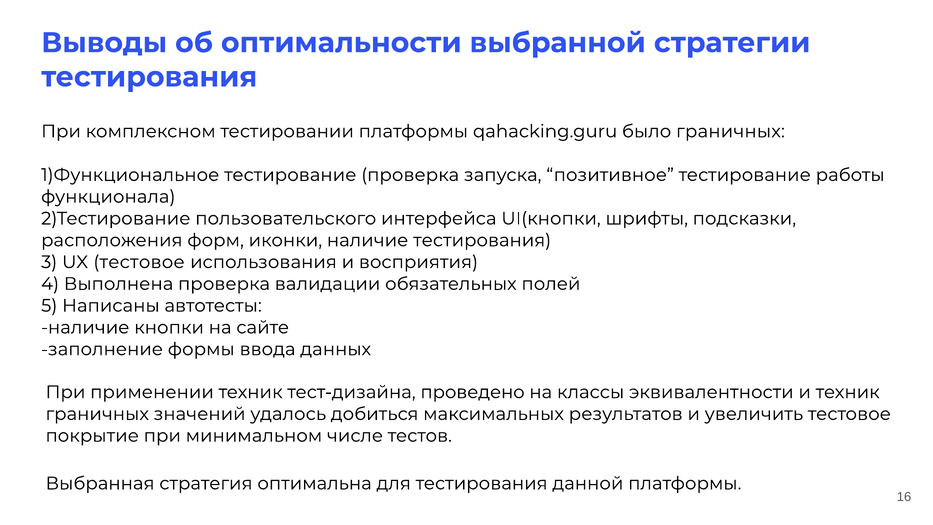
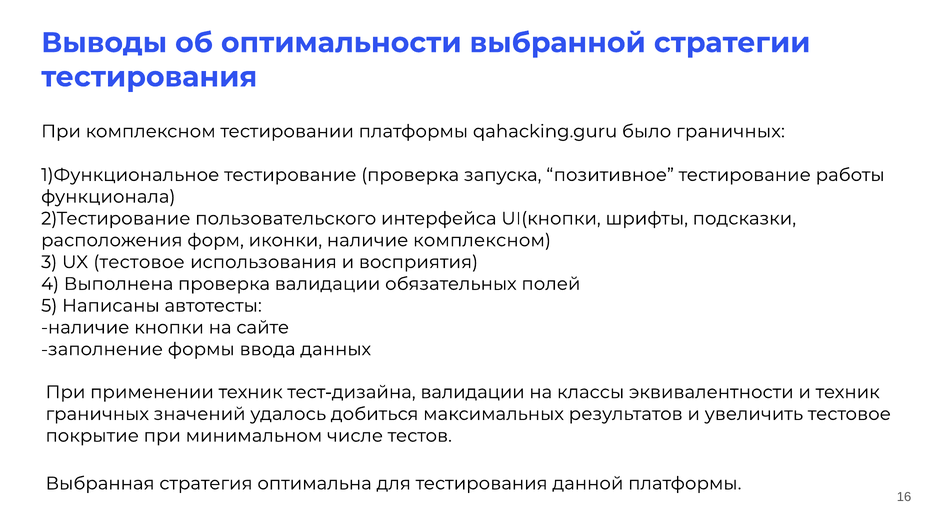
наличие тестирования: тестирования -> комплексном
тест-дизайна проведено: проведено -> валидации
